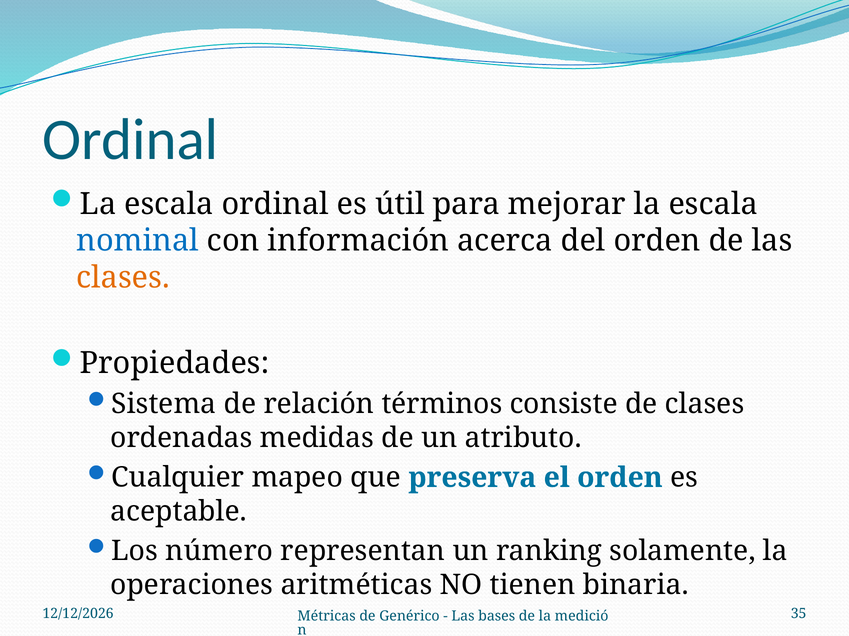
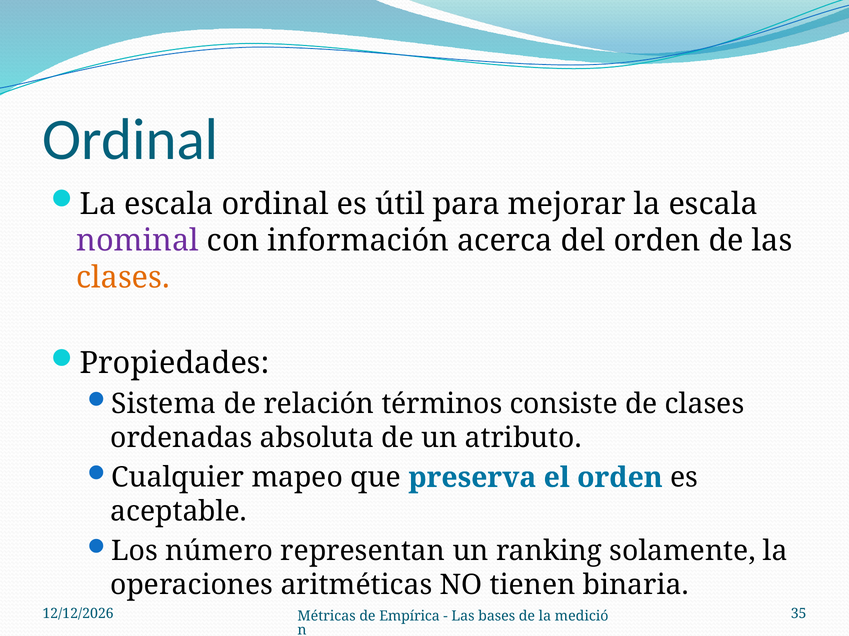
nominal colour: blue -> purple
medidas: medidas -> absoluta
Genérico: Genérico -> Empírica
